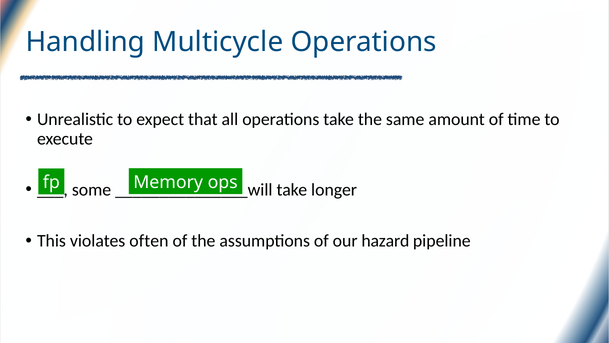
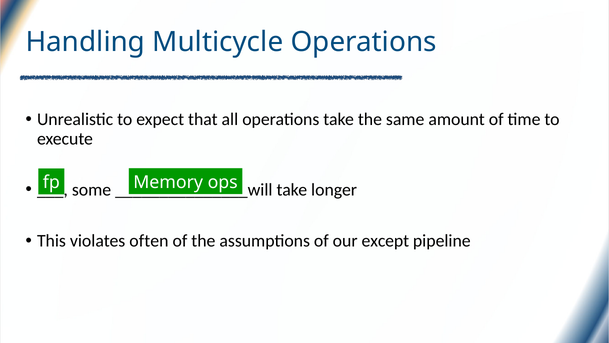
hazard: hazard -> except
